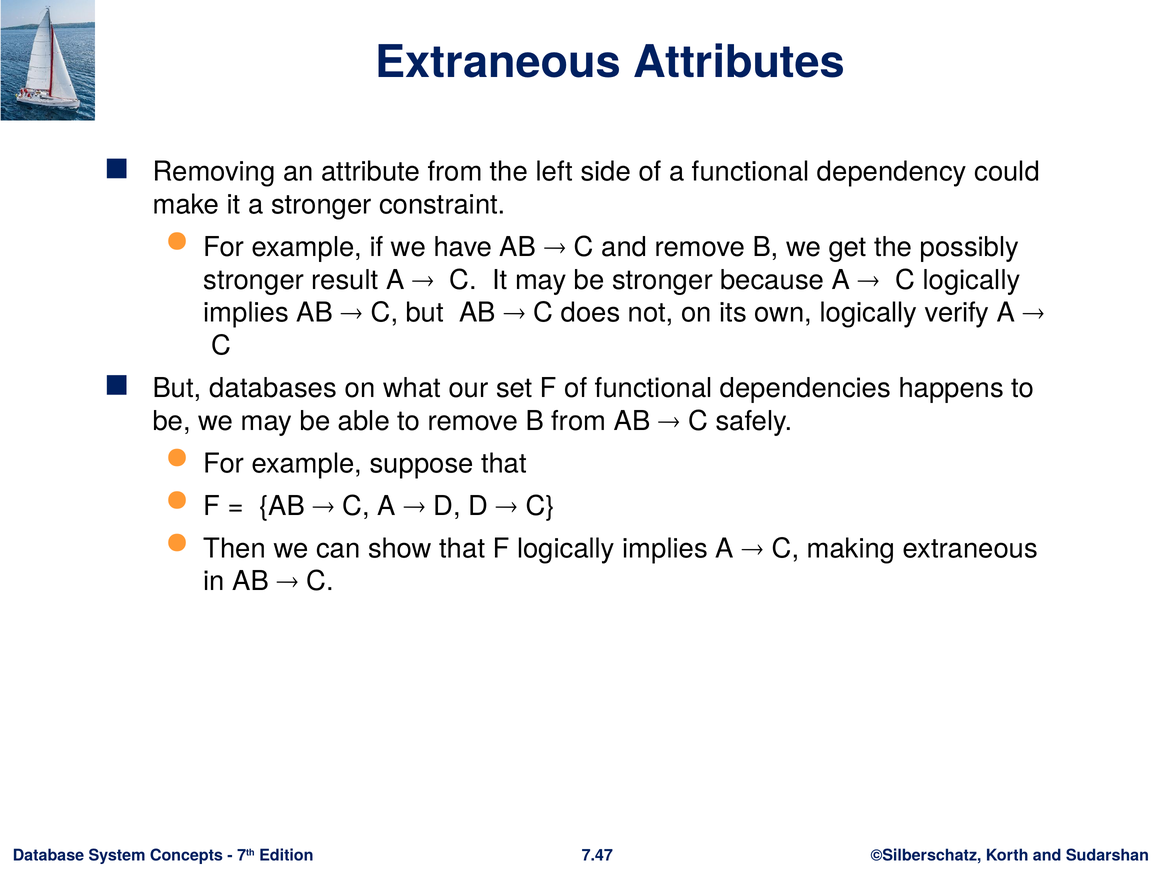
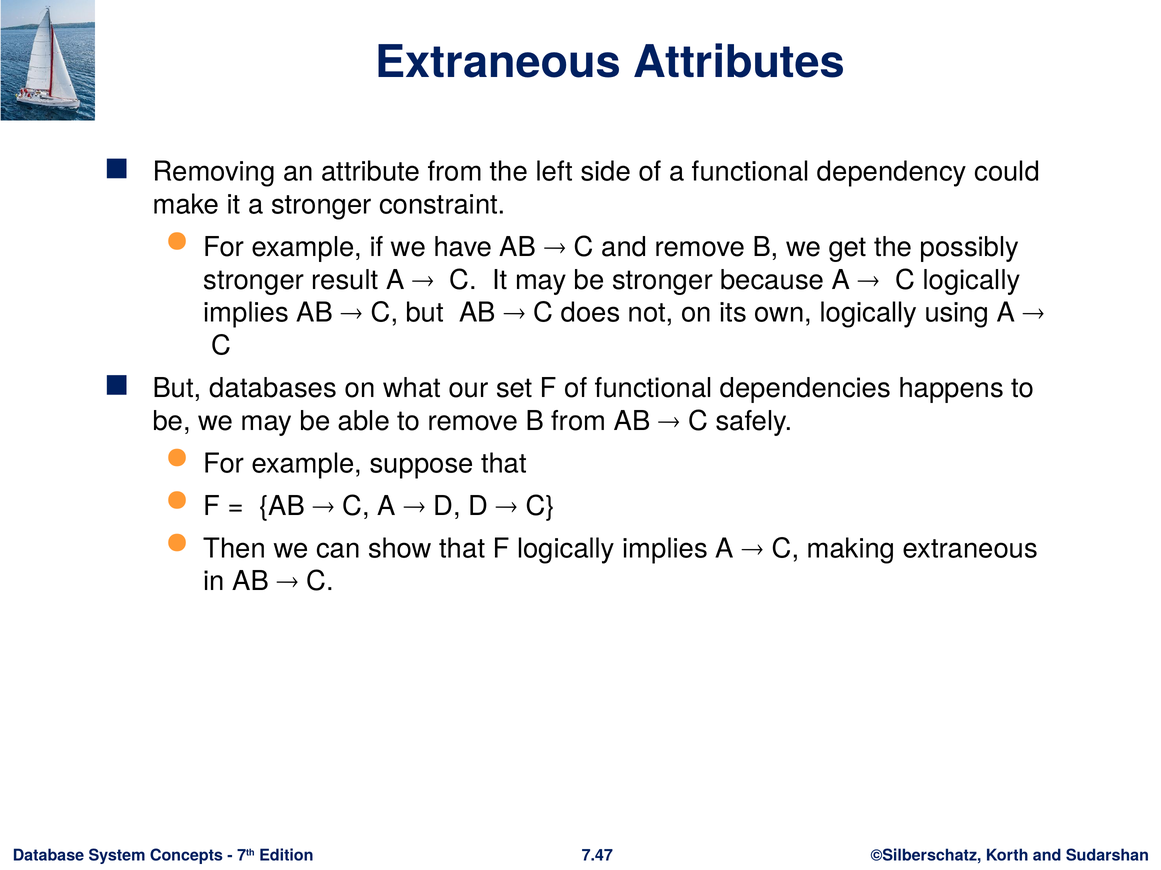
verify: verify -> using
